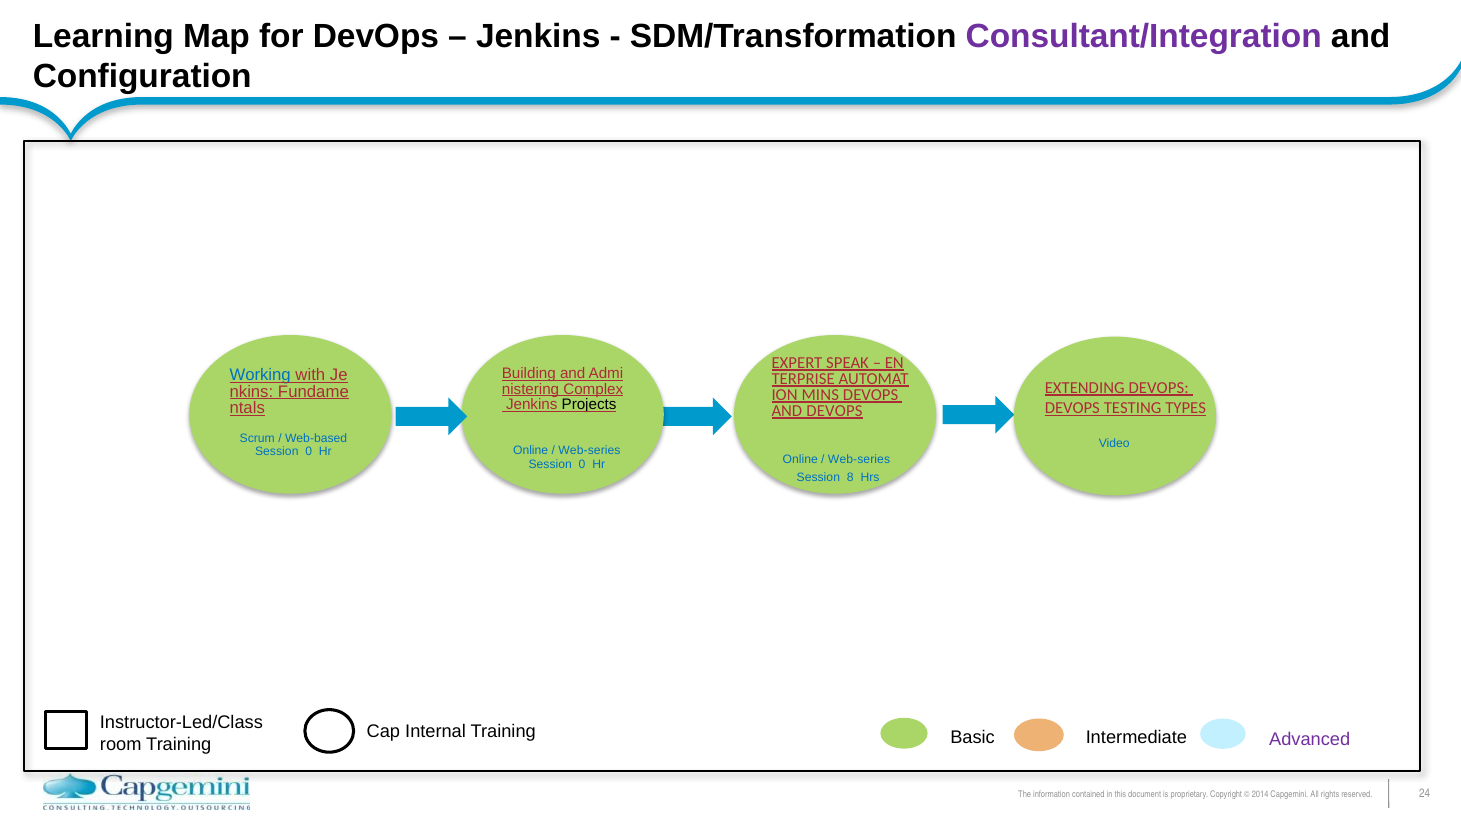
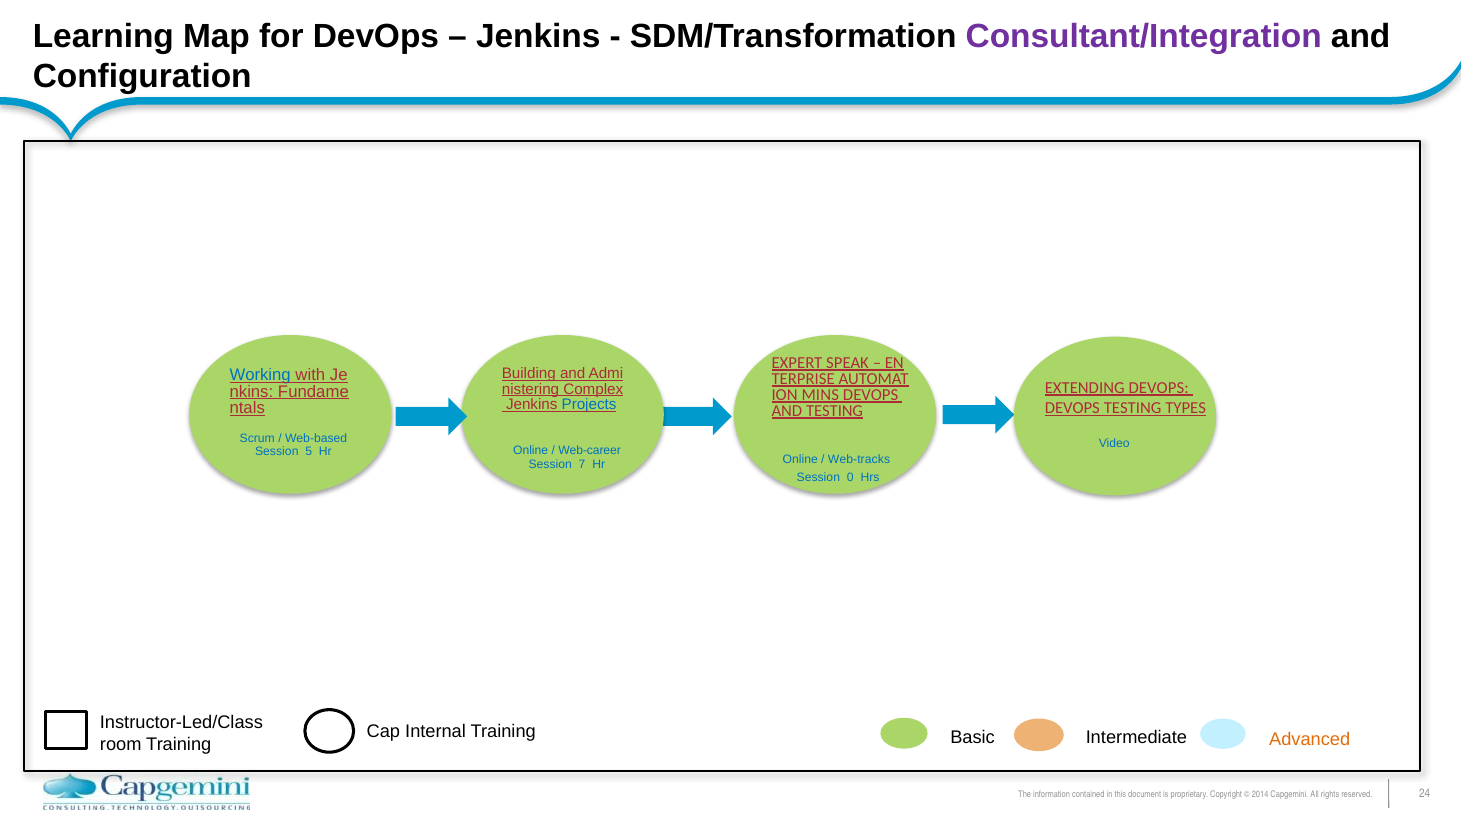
Projects colour: black -> blue
AND DEVOPS: DEVOPS -> TESTING
Web-series at (589, 451): Web-series -> Web-career
0 at (309, 451): 0 -> 5
Web-series at (859, 460): Web-series -> Web-tracks
0 at (582, 464): 0 -> 7
8: 8 -> 0
Advanced colour: purple -> orange
